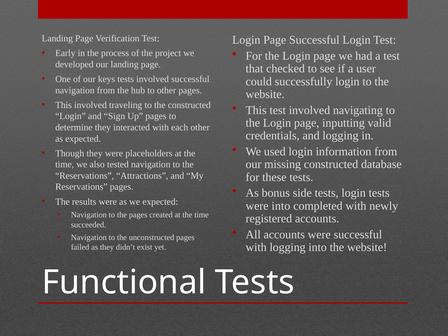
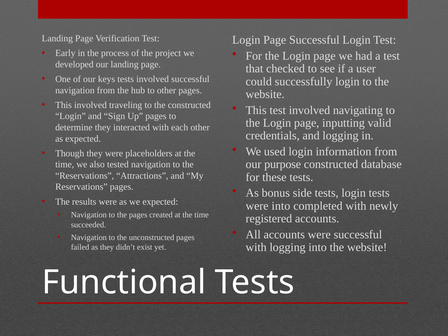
missing: missing -> purpose
